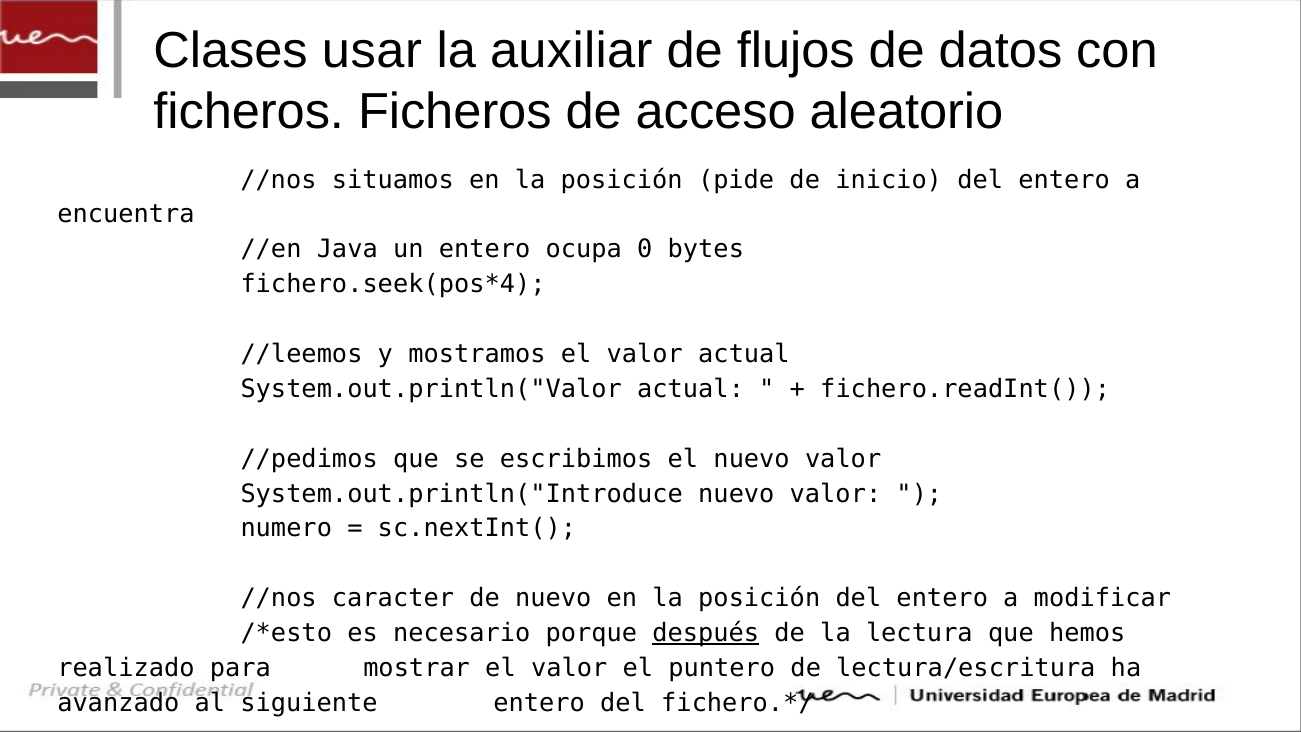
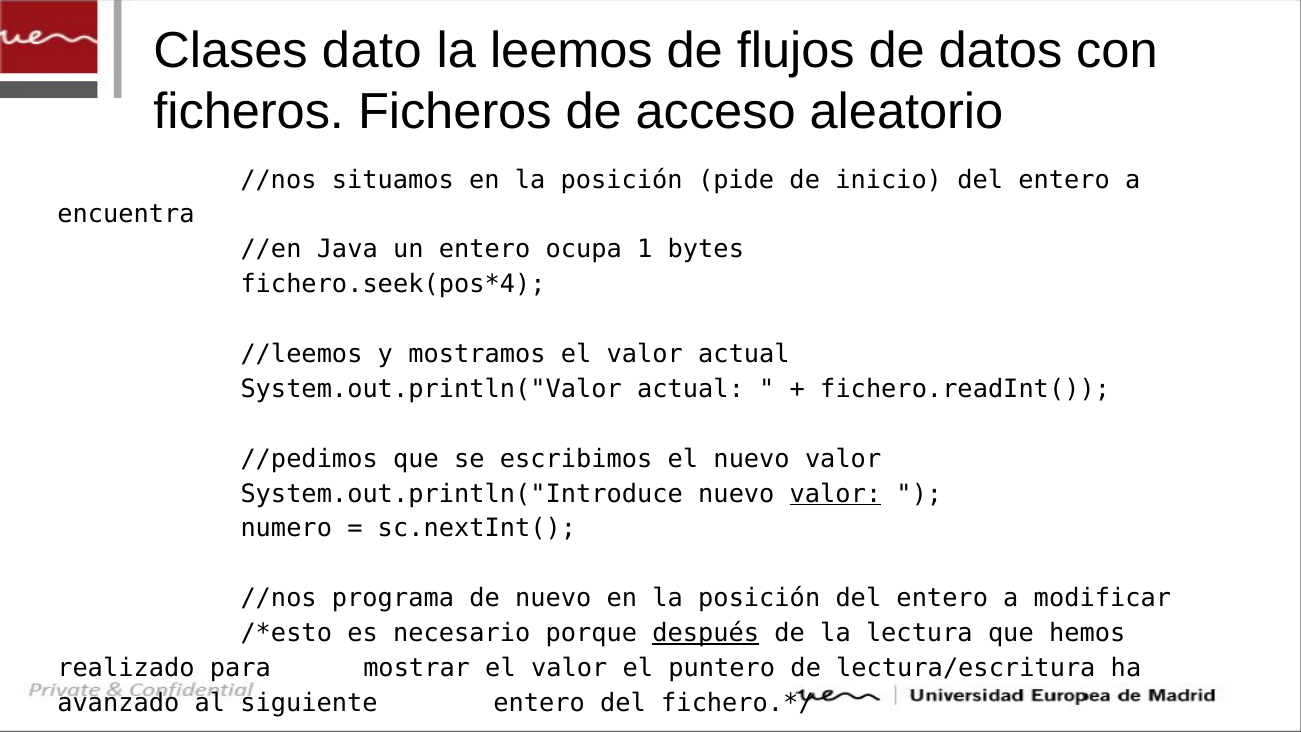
usar: usar -> dato
auxiliar: auxiliar -> leemos
0: 0 -> 1
valor at (835, 494) underline: none -> present
caracter: caracter -> programa
